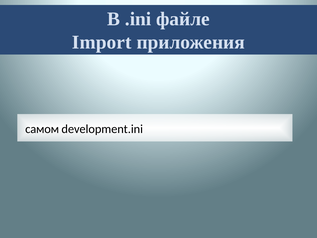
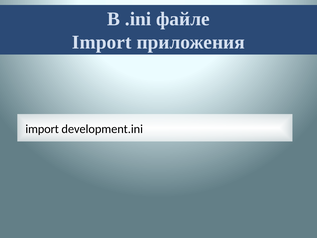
самом at (42, 129): самом -> import
